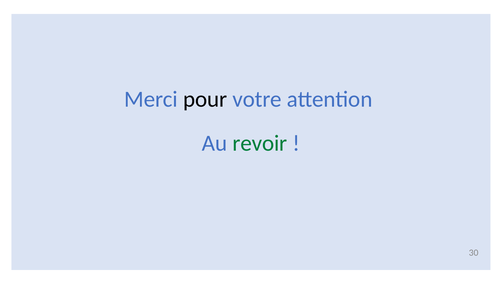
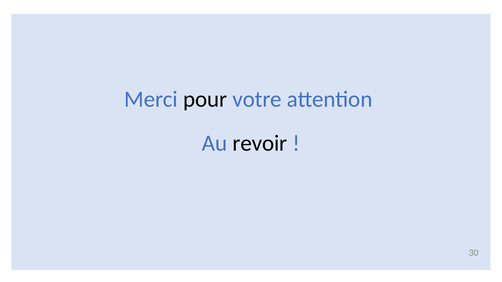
revoir colour: green -> black
